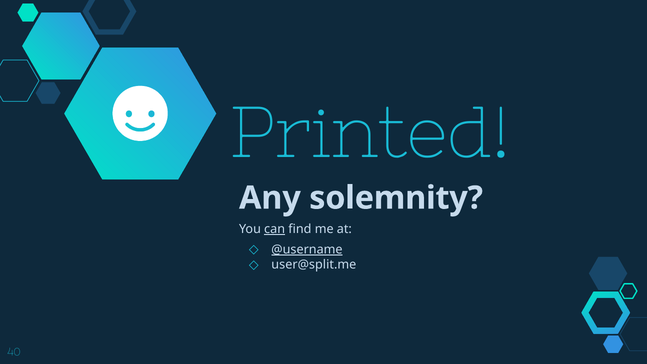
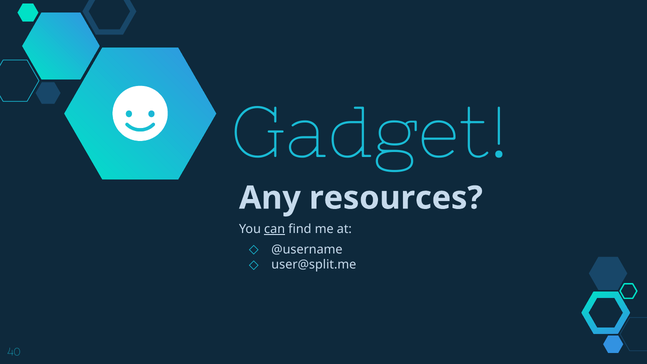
Printed: Printed -> Gadget
solemnity: solemnity -> resources
@username underline: present -> none
